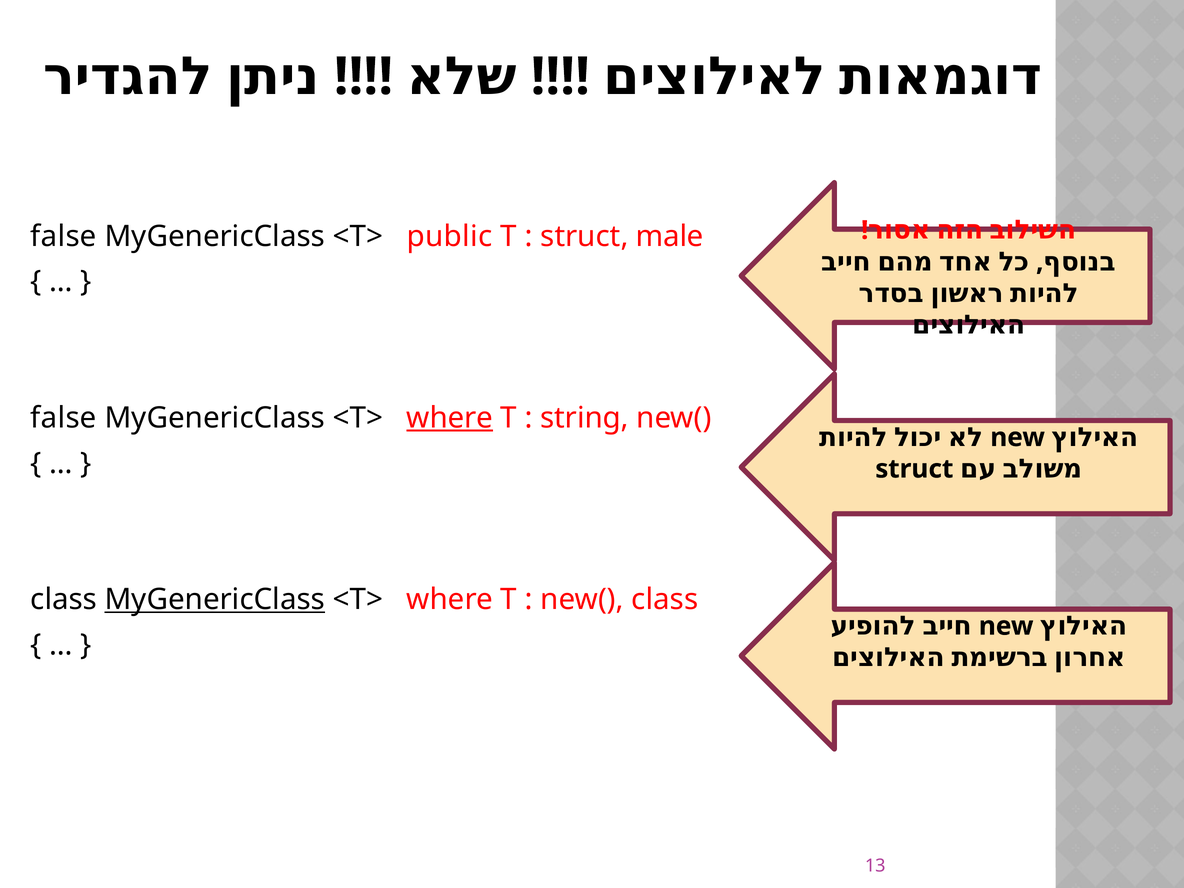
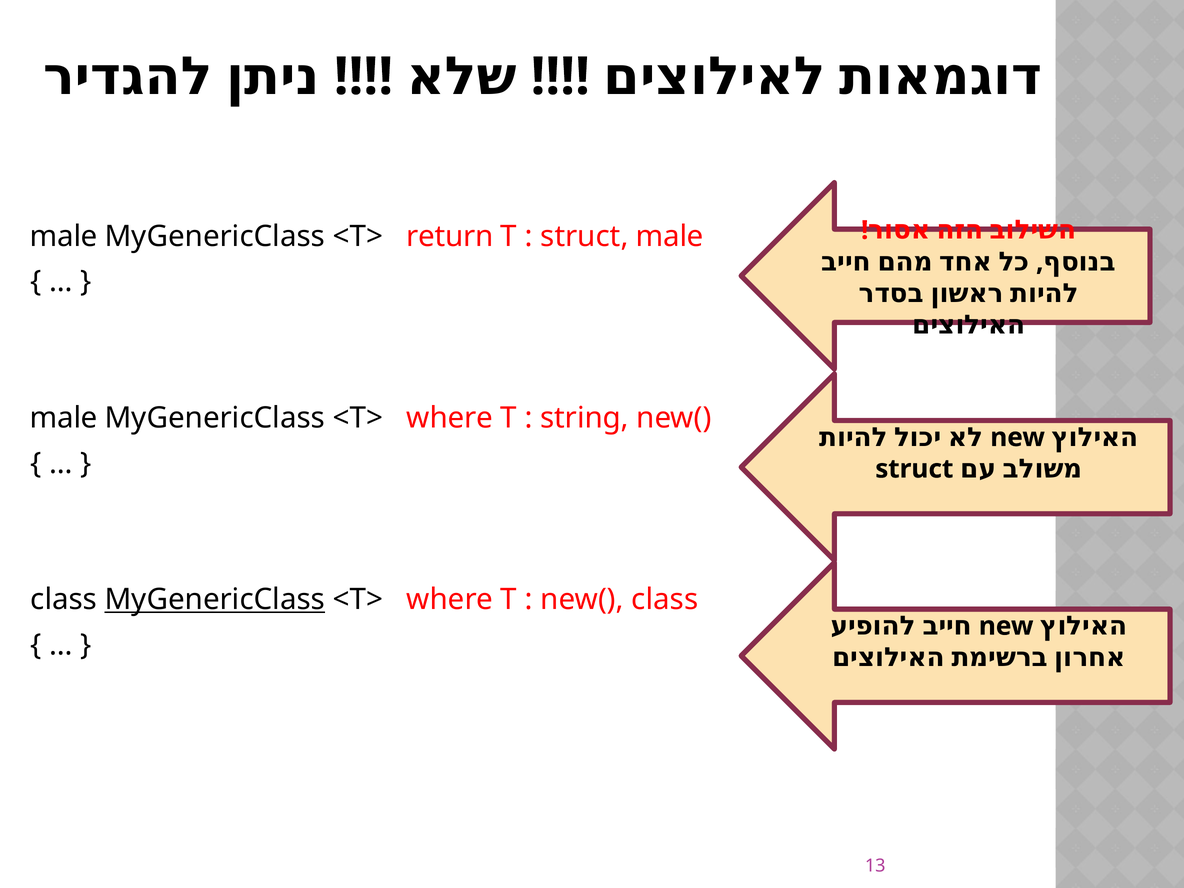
false at (63, 236): false -> male
public: public -> return
false at (63, 418): false -> male
where at (450, 418) underline: present -> none
